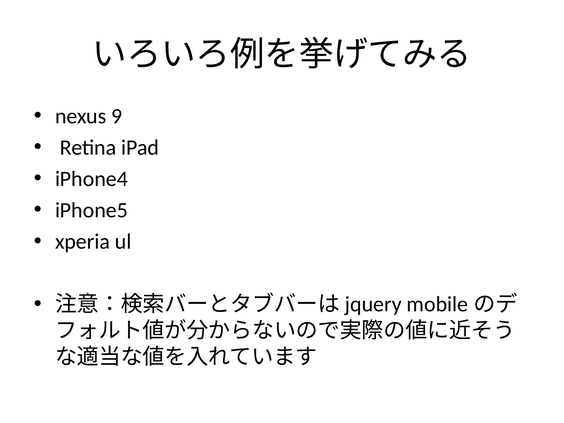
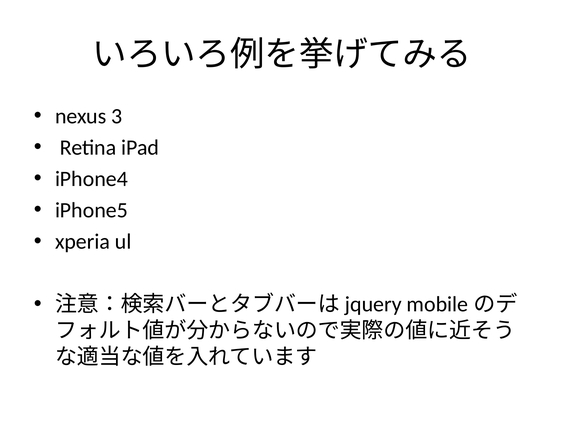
9: 9 -> 3
